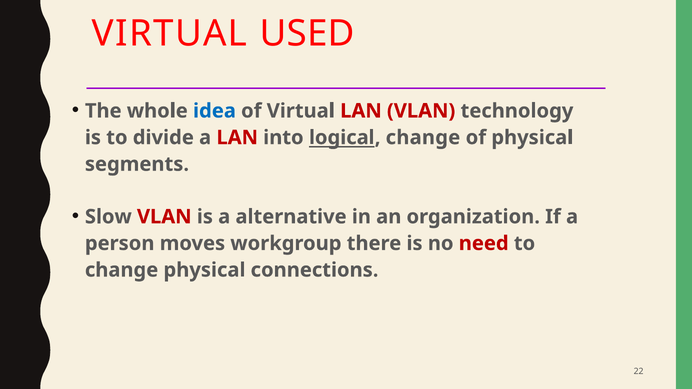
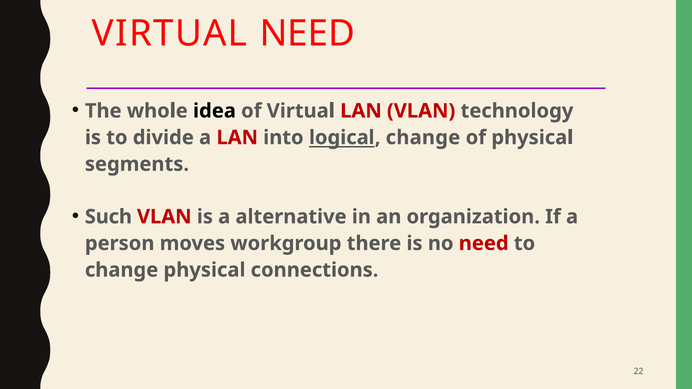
VIRTUAL USED: USED -> NEED
idea colour: blue -> black
Slow: Slow -> Such
